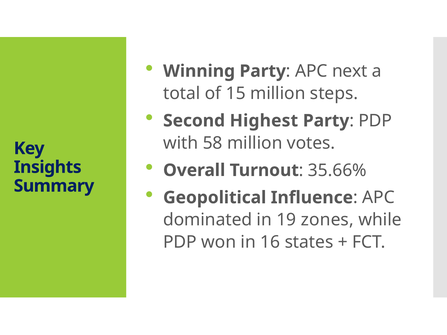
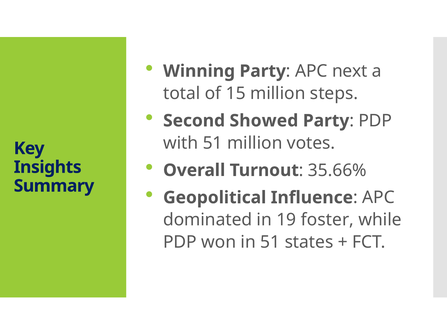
Highest: Highest -> Showed
with 58: 58 -> 51
zones: zones -> foster
in 16: 16 -> 51
